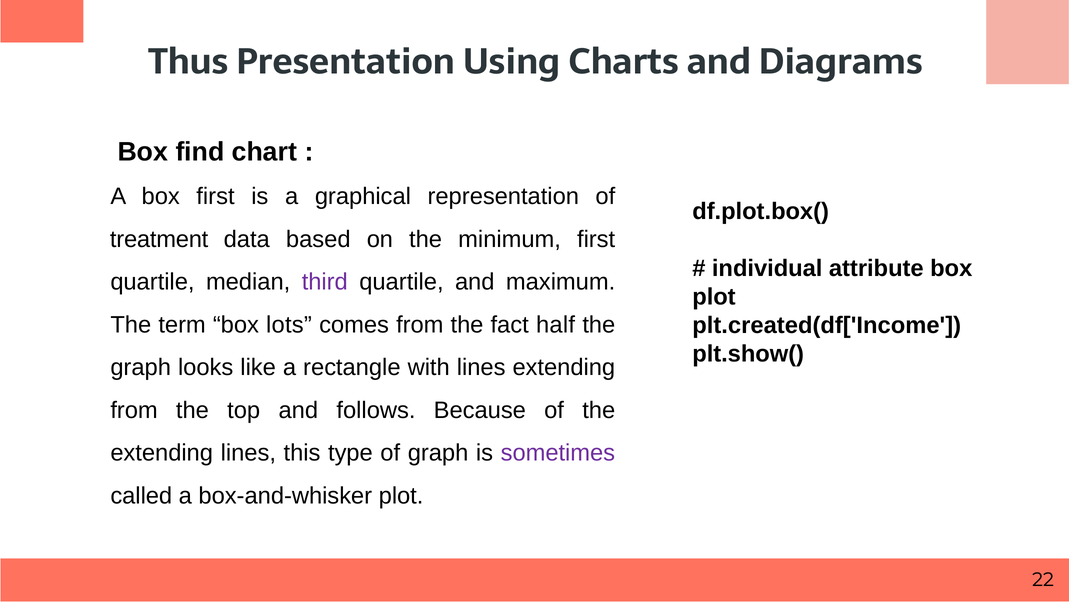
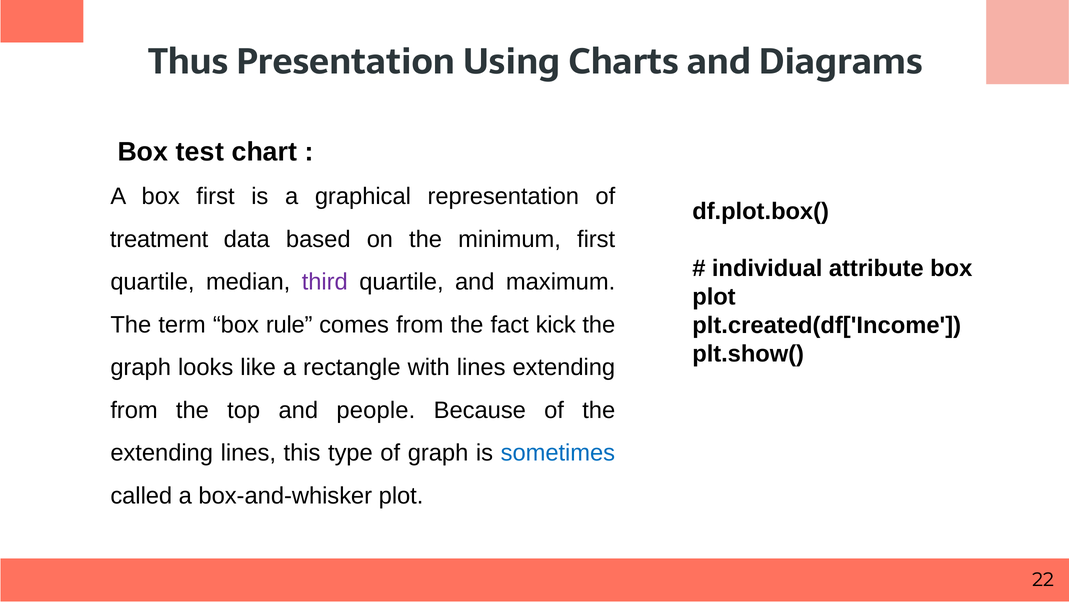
find: find -> test
lots: lots -> rule
half: half -> kick
follows: follows -> people
sometimes colour: purple -> blue
